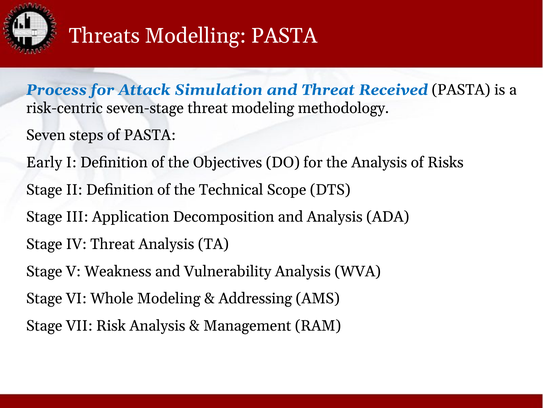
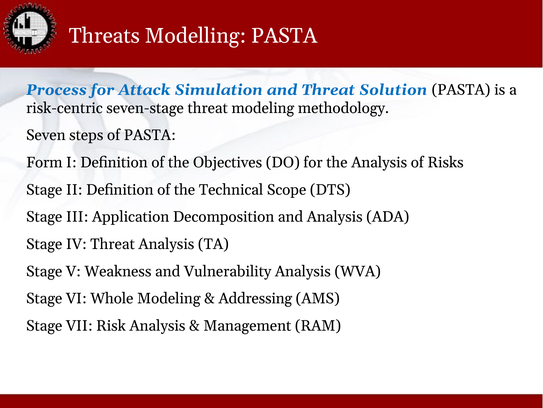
Received: Received -> Solution
Early: Early -> Form
